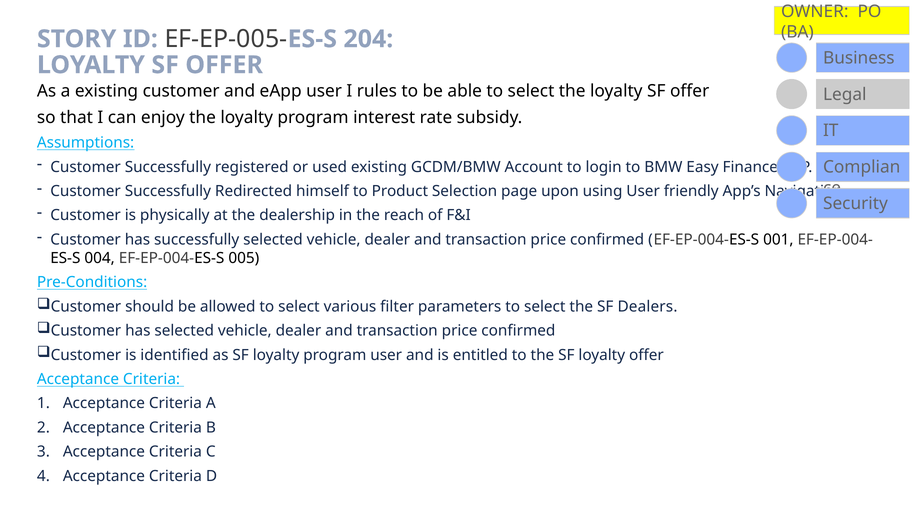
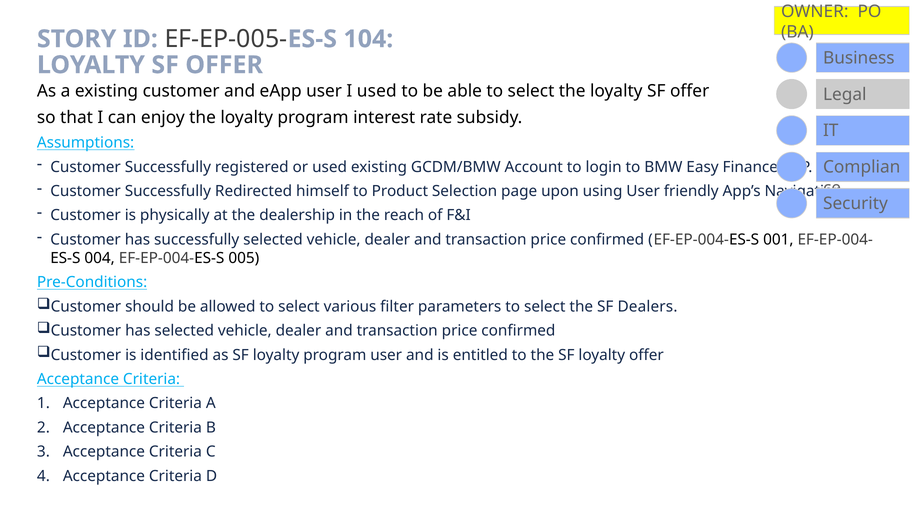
204: 204 -> 104
I rules: rules -> used
